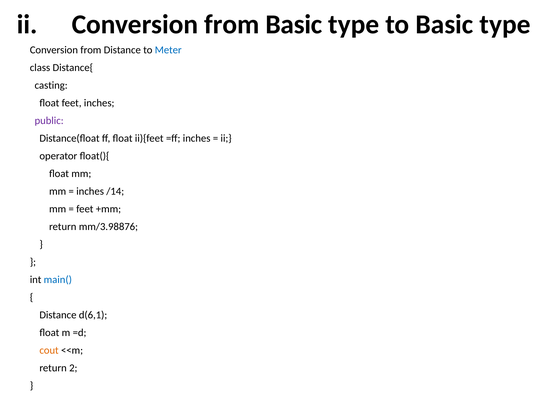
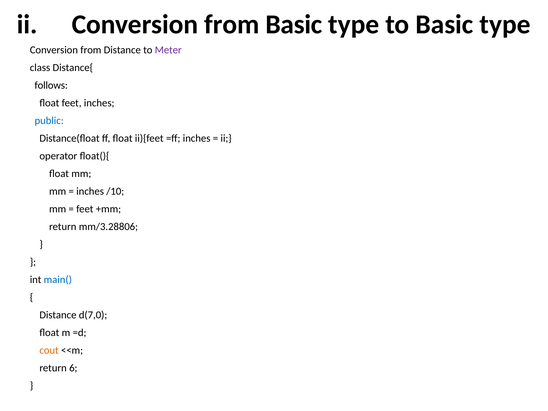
Meter colour: blue -> purple
casting: casting -> follows
public colour: purple -> blue
/14: /14 -> /10
mm/3.98876: mm/3.98876 -> mm/3.28806
d(6,1: d(6,1 -> d(7,0
2: 2 -> 6
